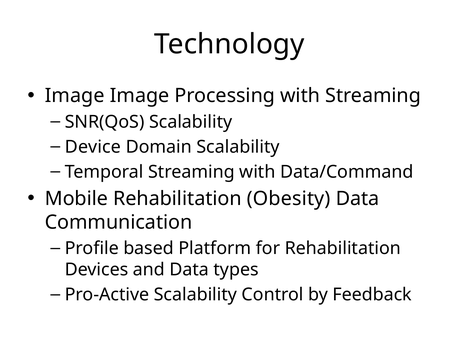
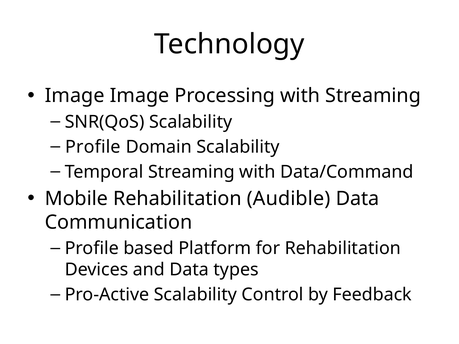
Device at (93, 147): Device -> Profile
Obesity: Obesity -> Audible
